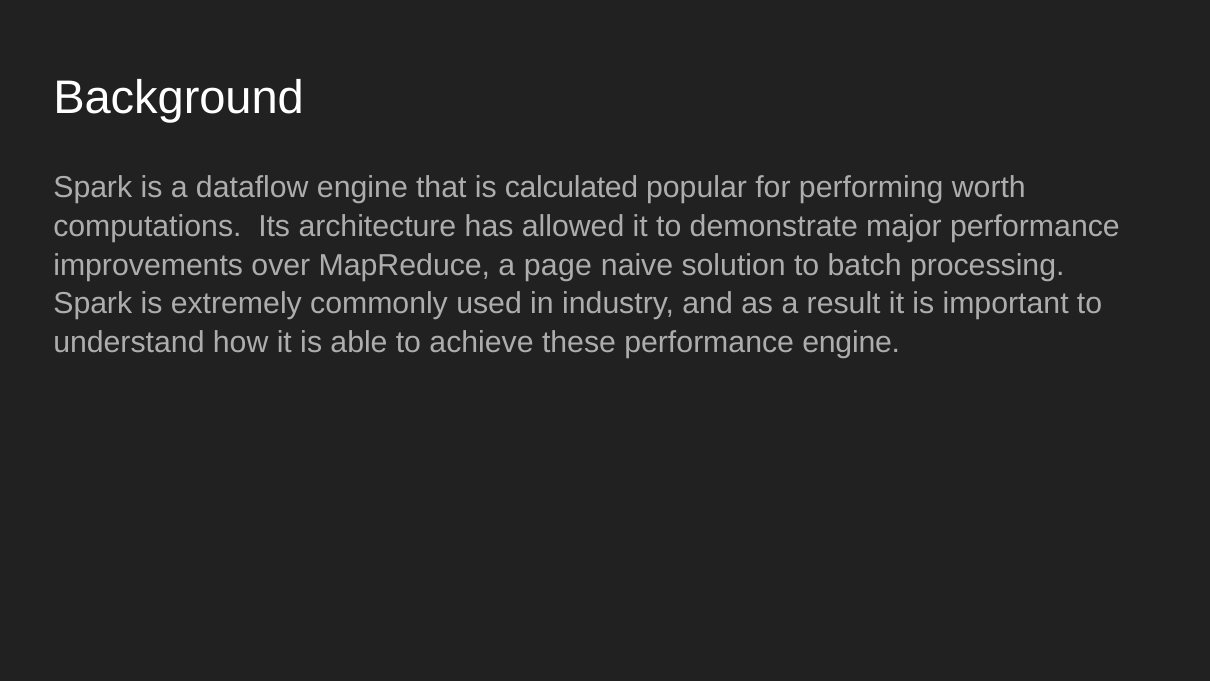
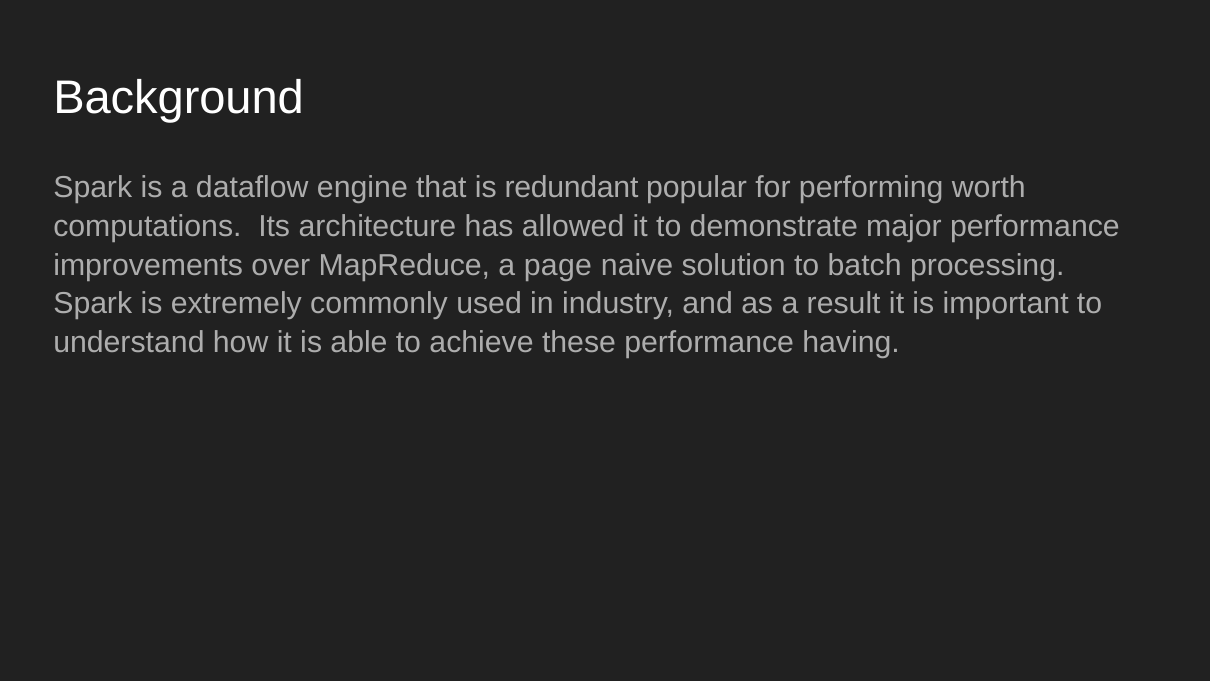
calculated: calculated -> redundant
performance engine: engine -> having
